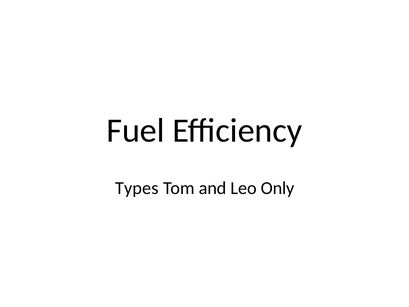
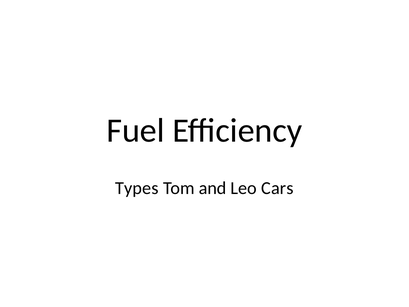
Only: Only -> Cars
